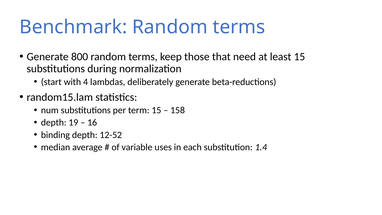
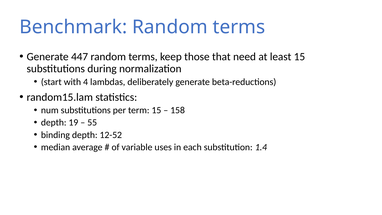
800: 800 -> 447
16: 16 -> 55
